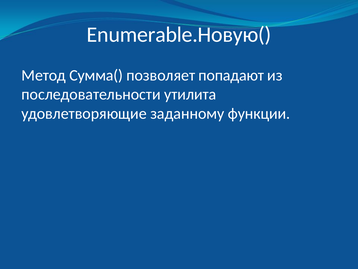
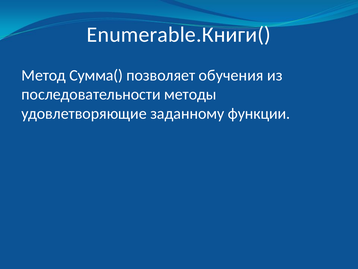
Enumerable.Новую(: Enumerable.Новую( -> Enumerable.Книги(
попадают: попадают -> обучения
утилита: утилита -> методы
